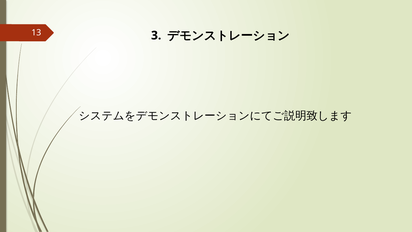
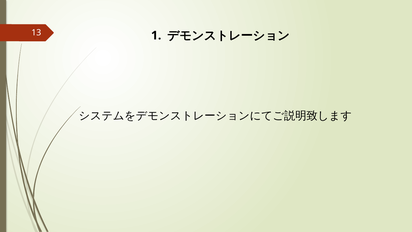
3: 3 -> 1
